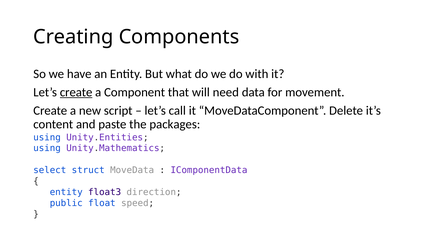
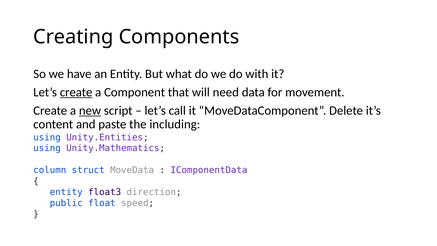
new underline: none -> present
packages: packages -> including
select: select -> column
